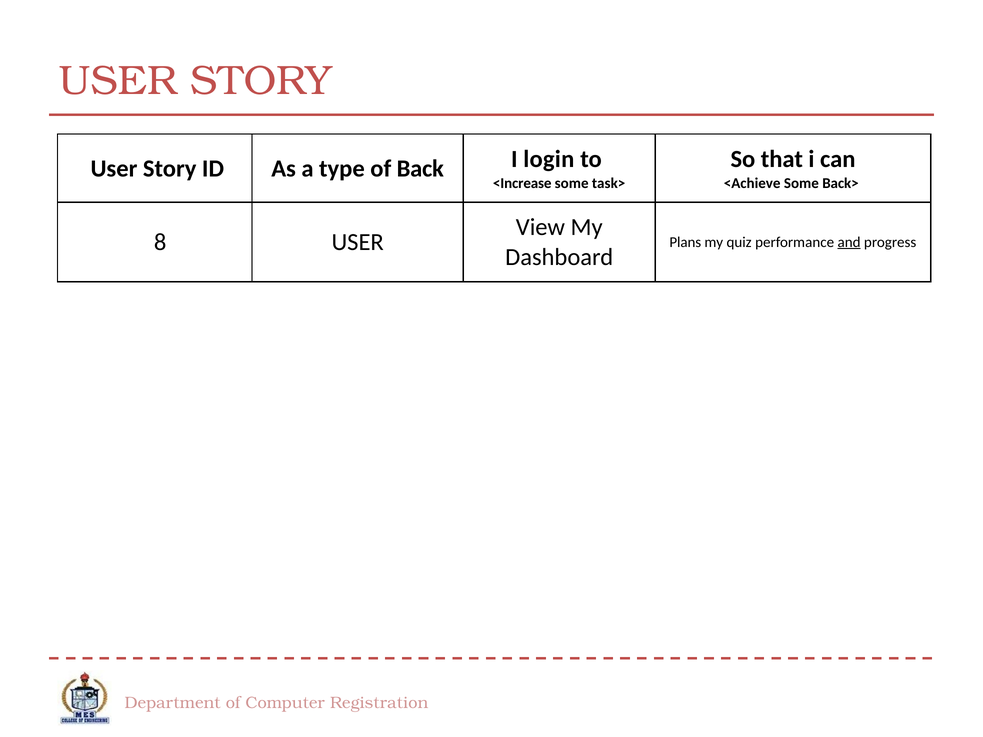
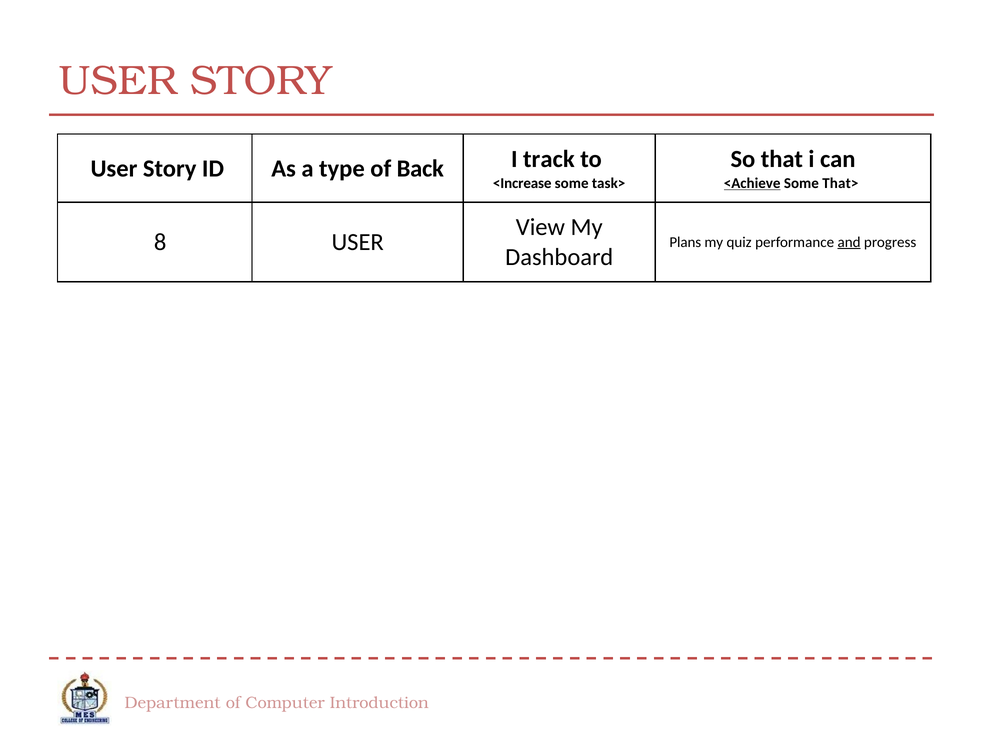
login: login -> track
<Achieve underline: none -> present
Back>: Back> -> That>
Registration: Registration -> Introduction
